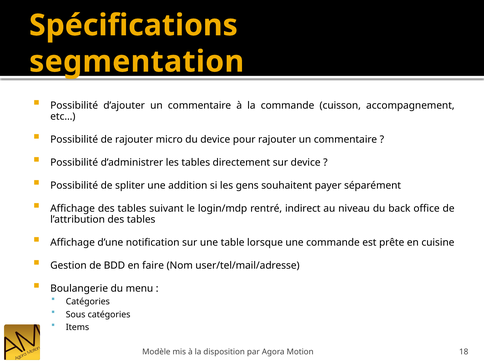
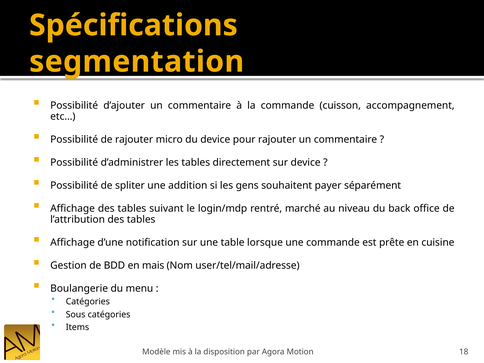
indirect: indirect -> marché
faire: faire -> mais
